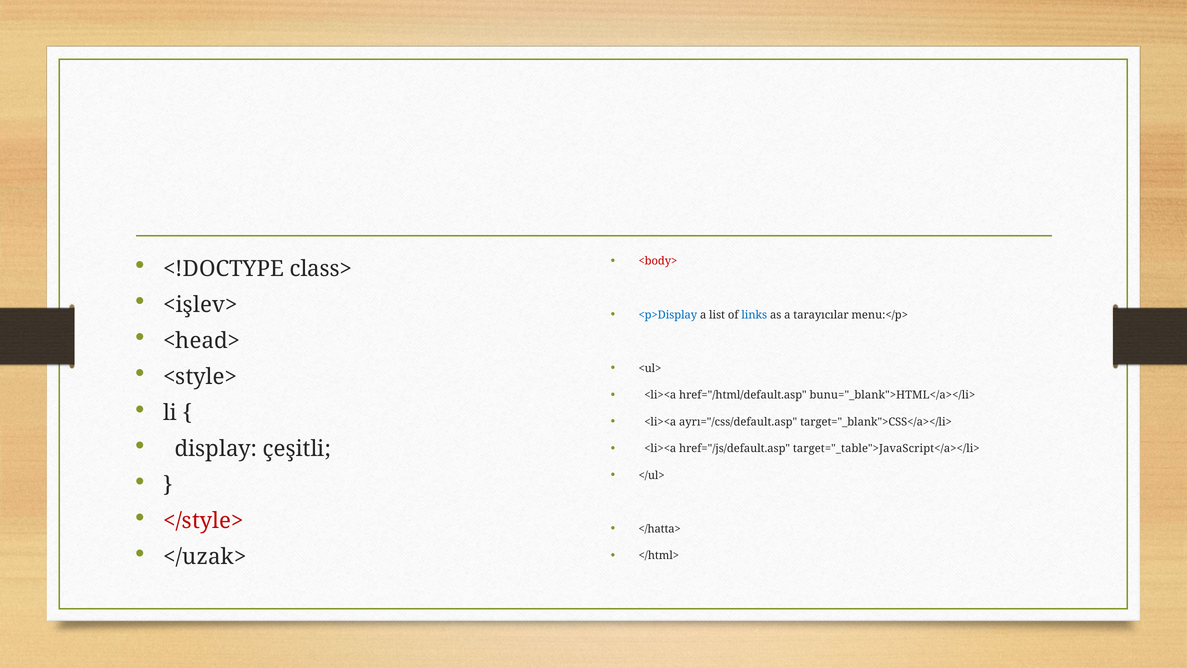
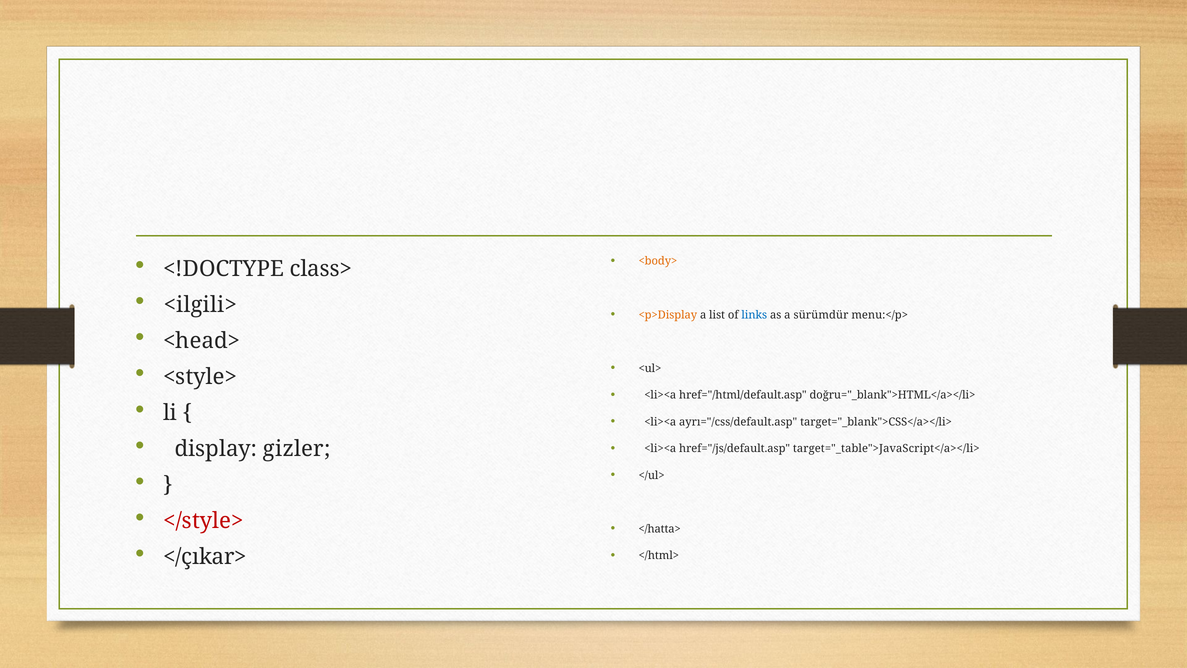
<body> colour: red -> orange
<işlev>: <işlev> -> <ilgili>
<p>Display colour: blue -> orange
tarayıcılar: tarayıcılar -> sürümdür
bunu="_blank">HTML</a></li>: bunu="_blank">HTML</a></li> -> doğru="_blank">HTML</a></li>
çeşitli: çeşitli -> gizler
</uzak>: </uzak> -> </çıkar>
